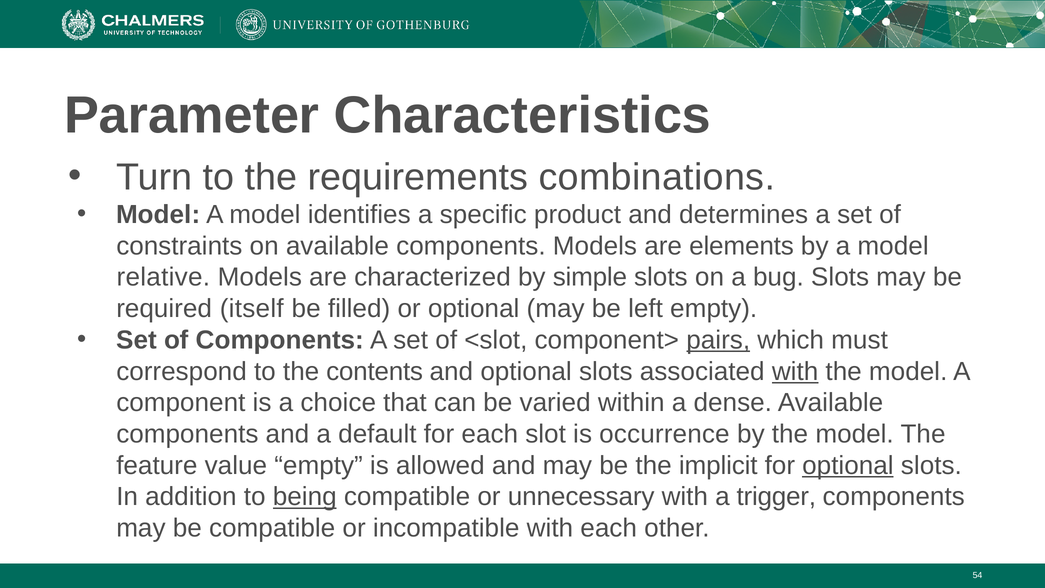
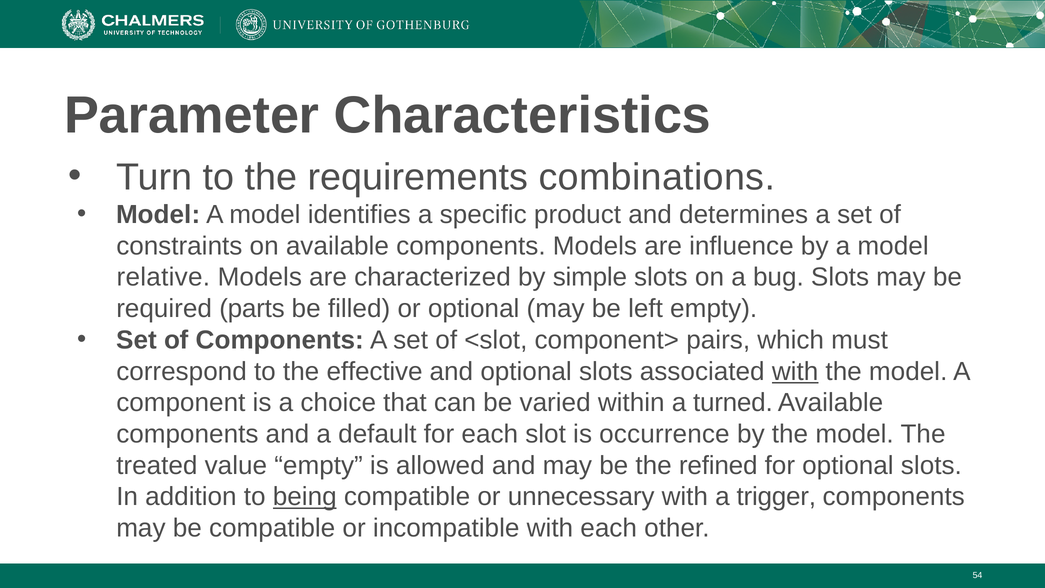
elements: elements -> influence
itself: itself -> parts
pairs underline: present -> none
contents: contents -> effective
dense: dense -> turned
feature: feature -> treated
implicit: implicit -> refined
optional at (848, 465) underline: present -> none
